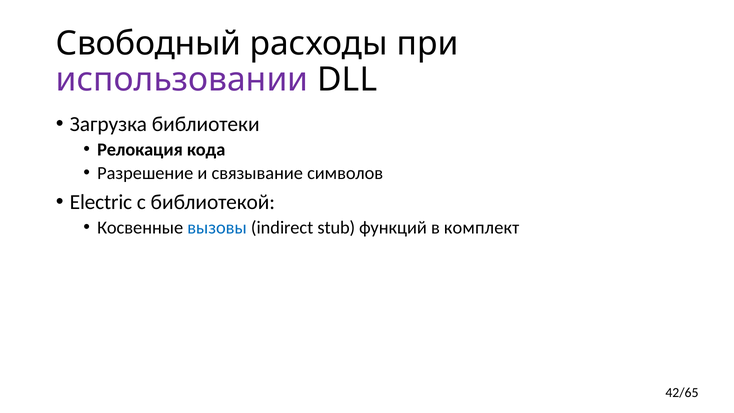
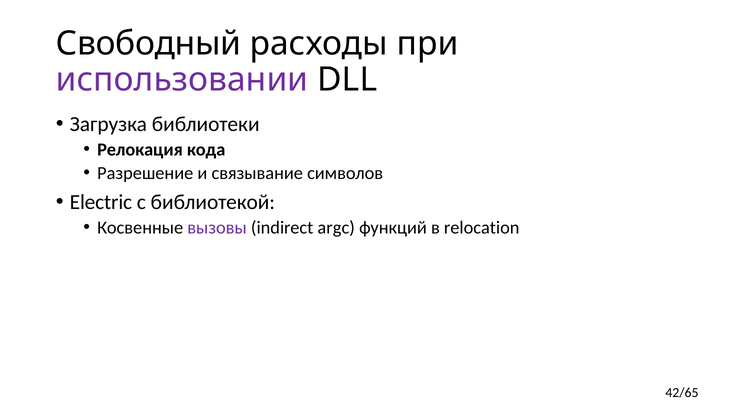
вызовы colour: blue -> purple
stub: stub -> argc
комплект: комплект -> relocation
